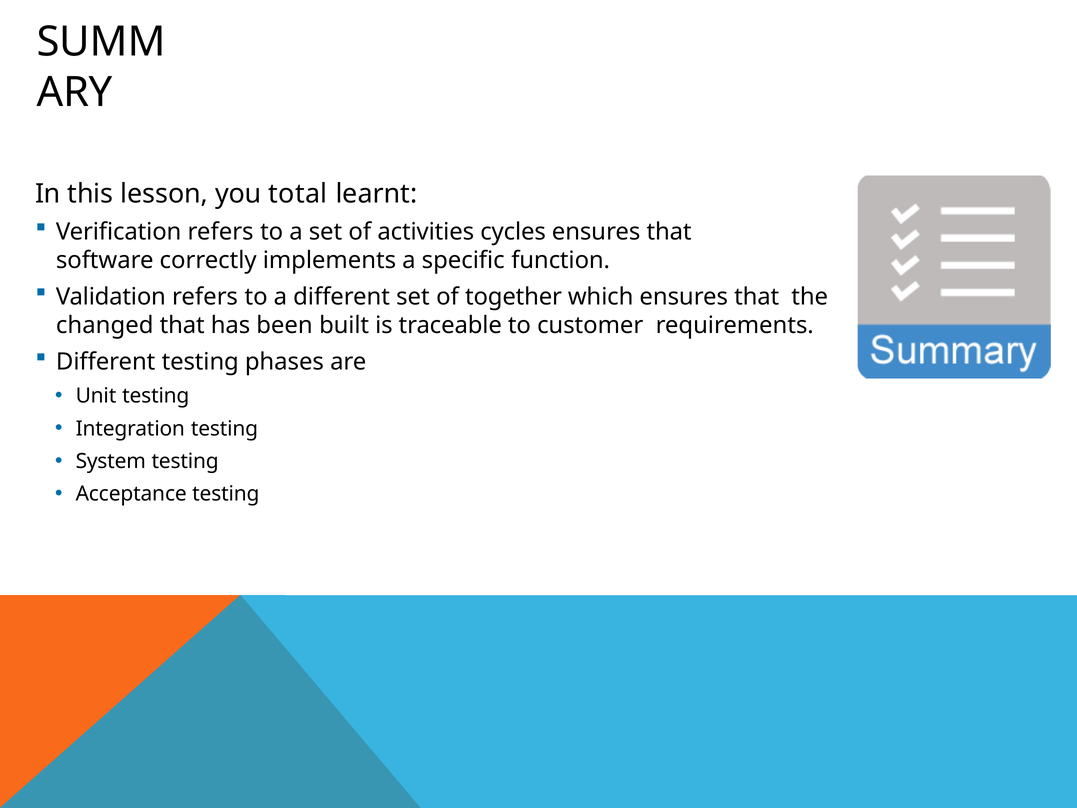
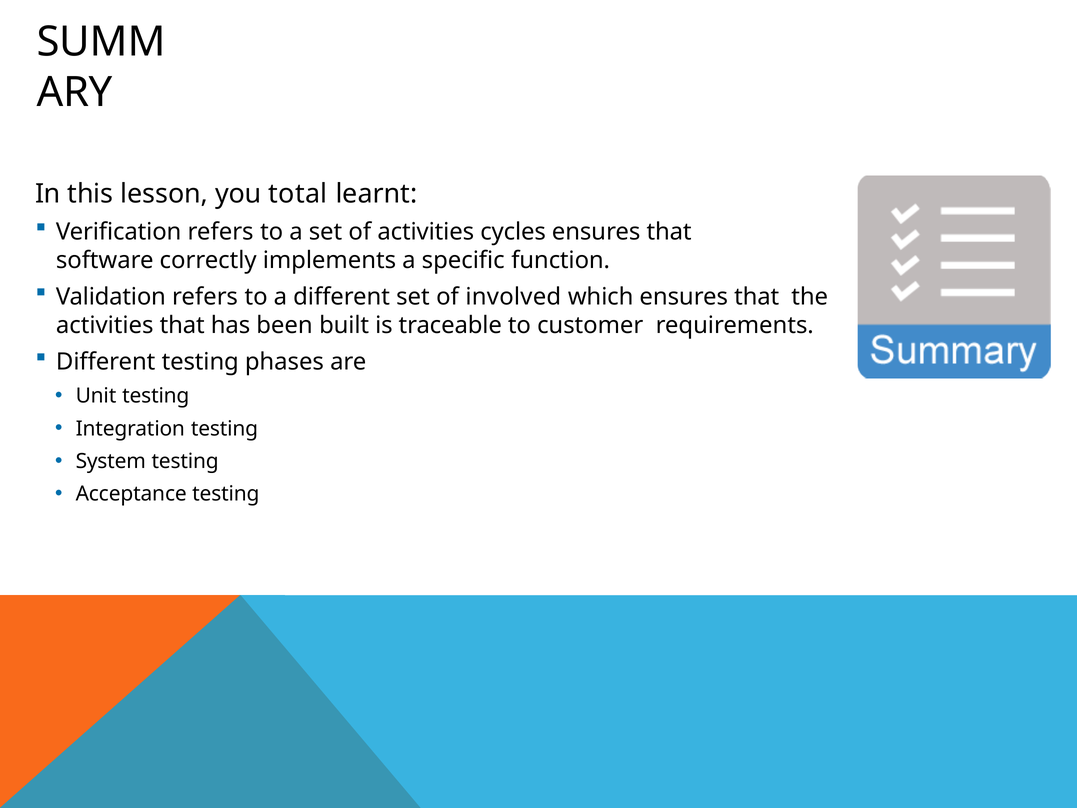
together: together -> involved
changed at (105, 325): changed -> activities
